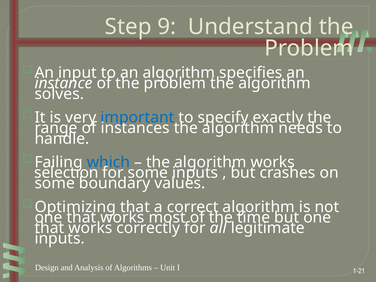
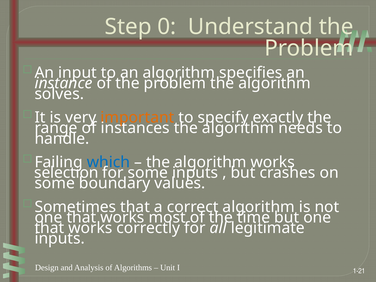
9: 9 -> 0
important colour: blue -> orange
Optimizing: Optimizing -> Sometimes
